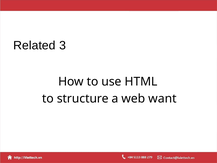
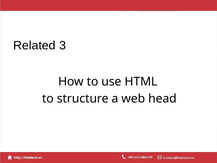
want: want -> head
